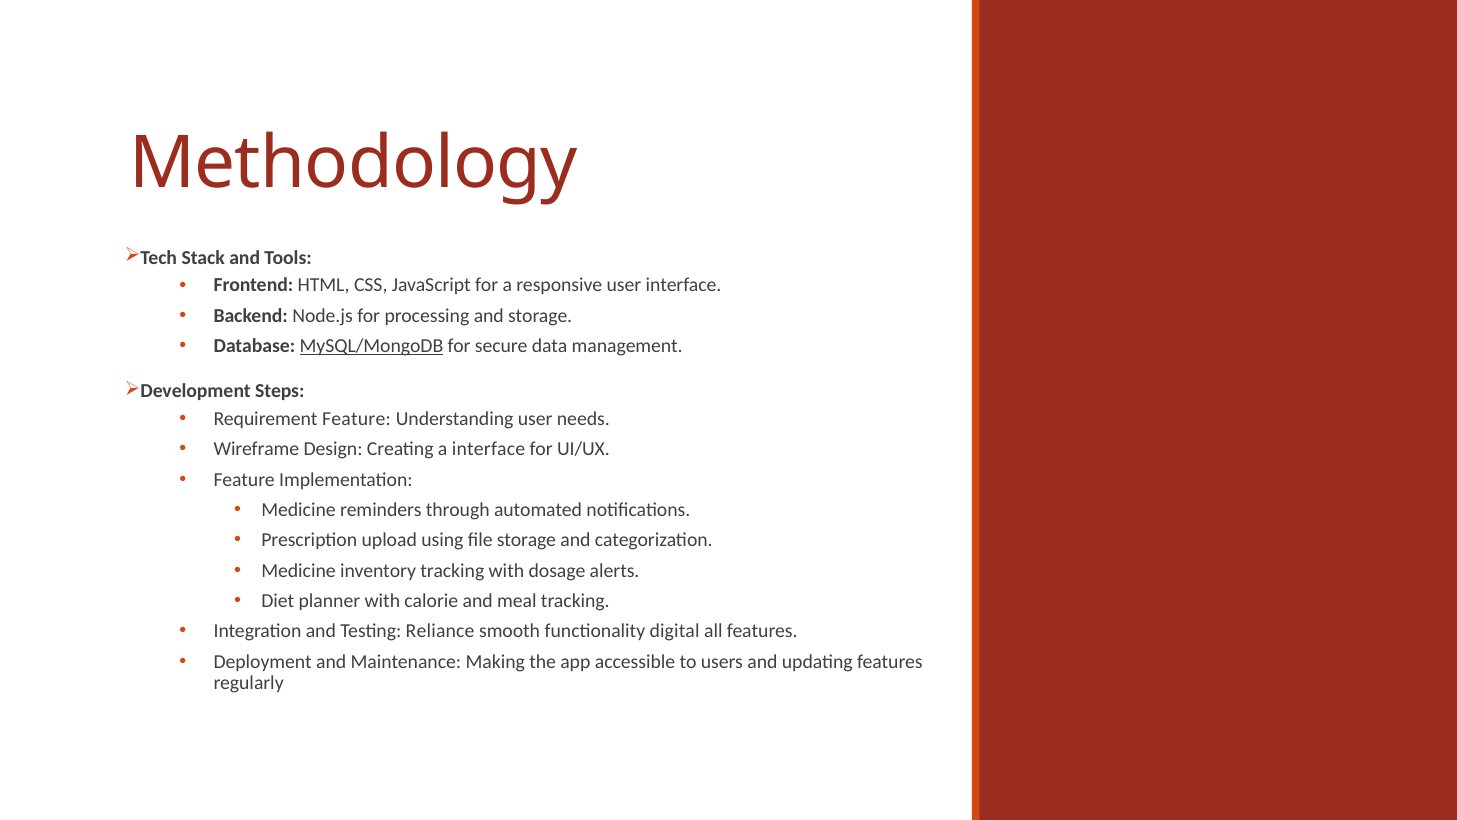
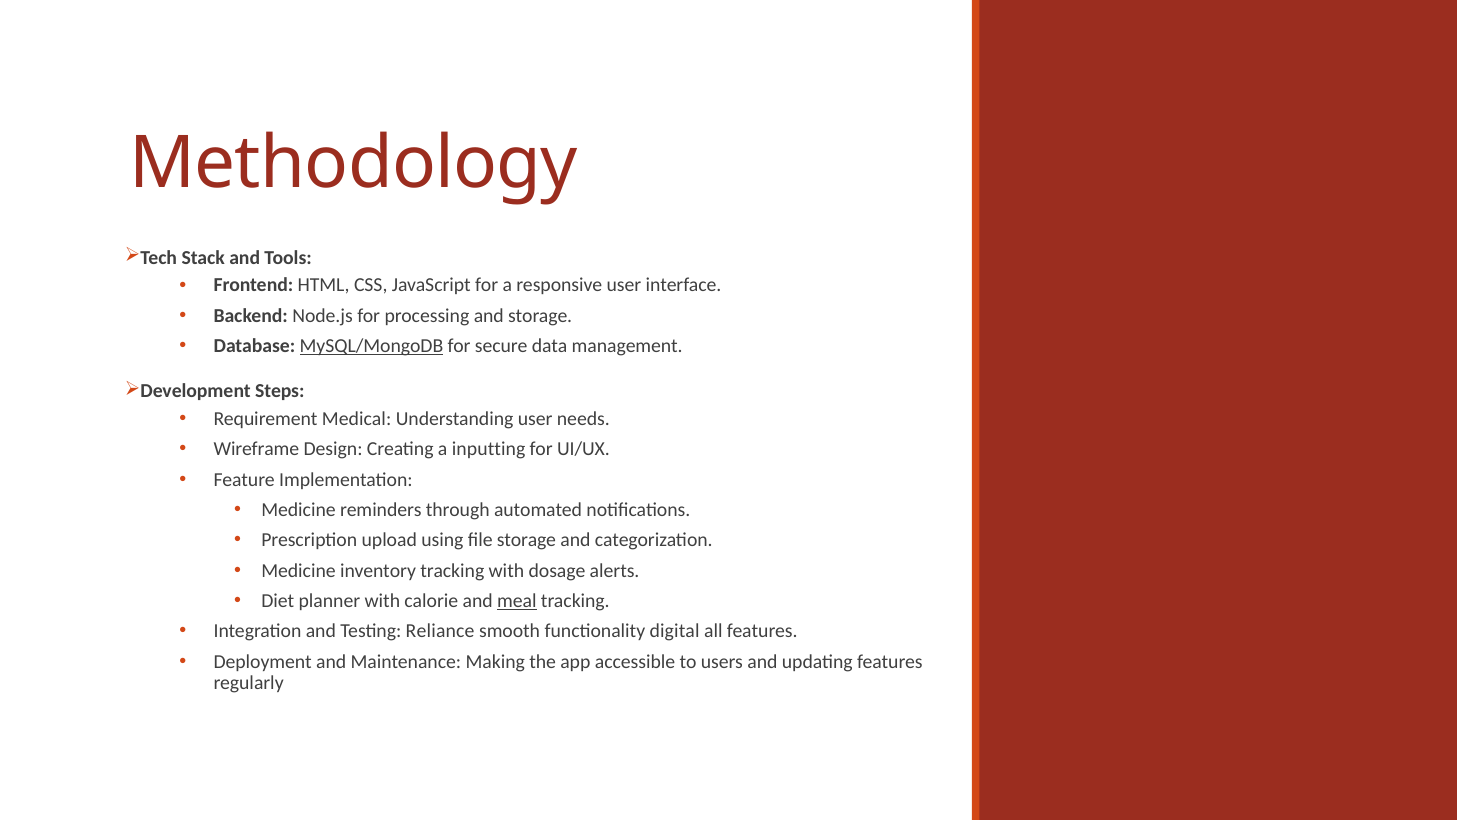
Requirement Feature: Feature -> Medical
a interface: interface -> inputting
meal underline: none -> present
